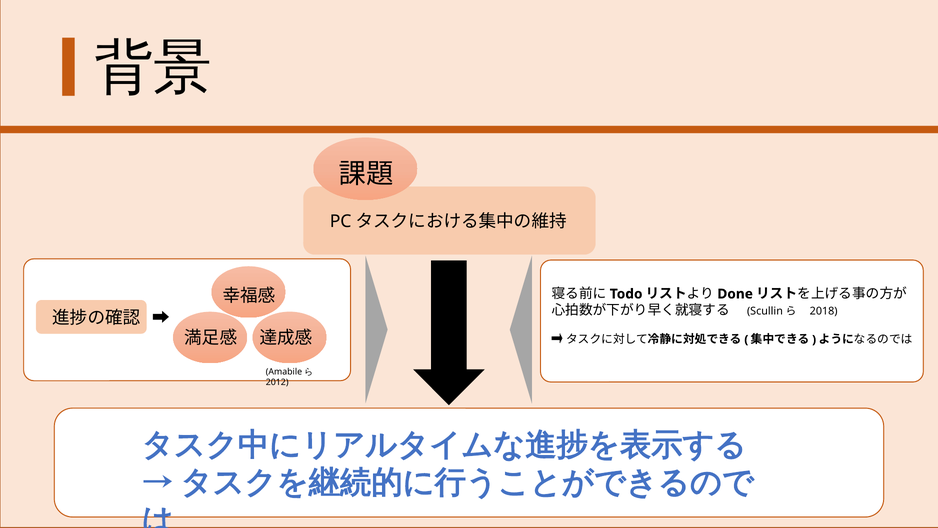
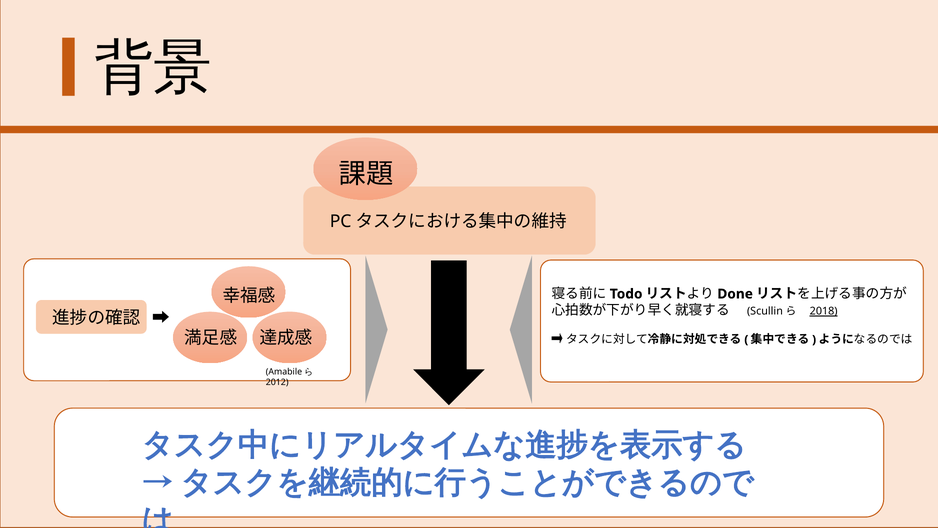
2018 underline: none -> present
